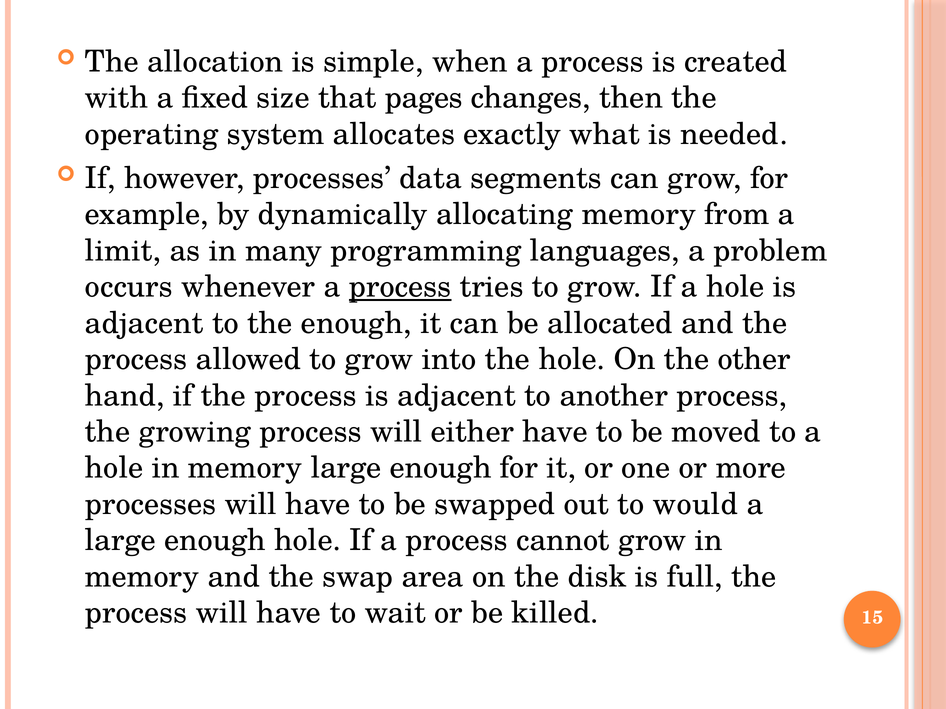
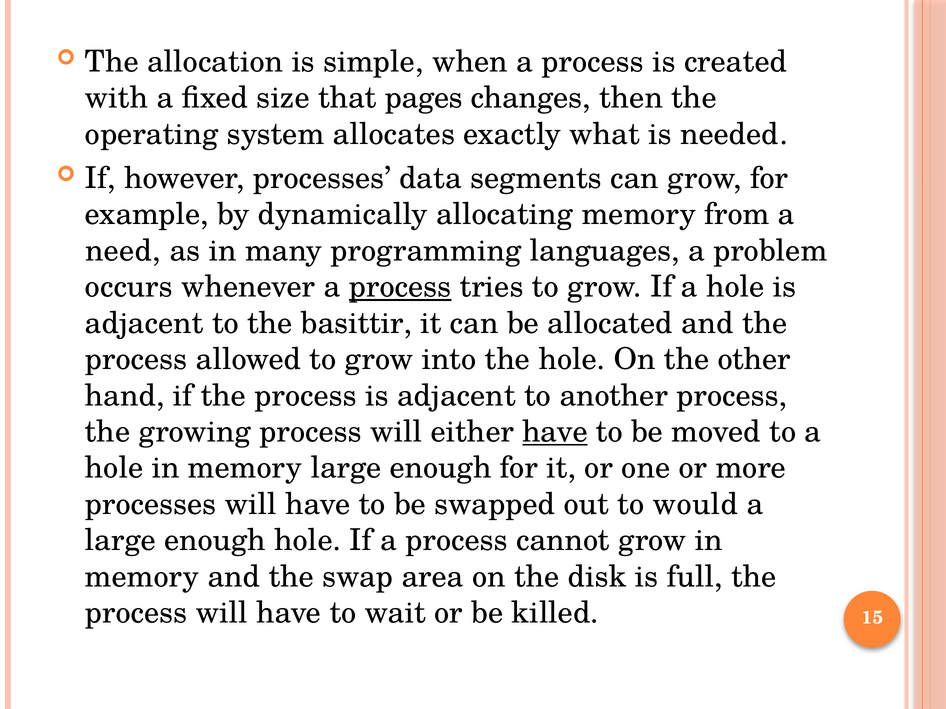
limit: limit -> need
the enough: enough -> basittir
have at (555, 432) underline: none -> present
